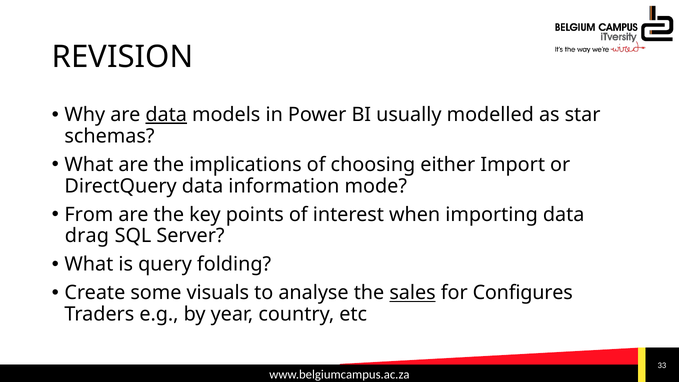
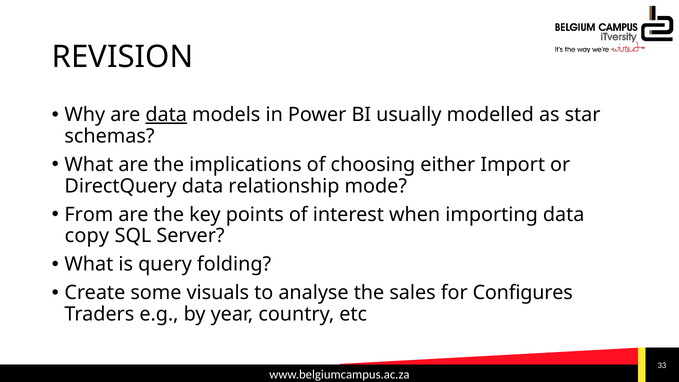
information: information -> relationship
drag: drag -> copy
sales underline: present -> none
